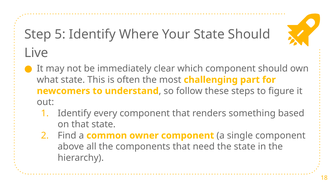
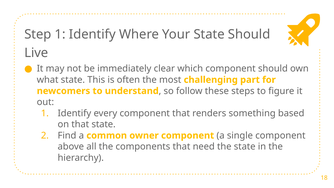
Step 5: 5 -> 1
